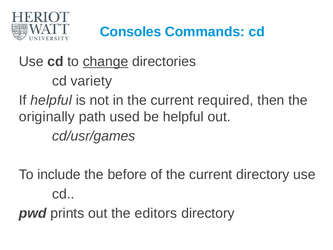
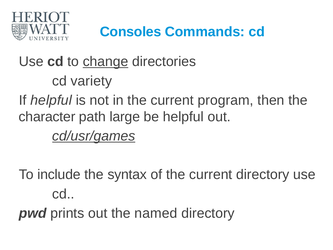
required: required -> program
originally: originally -> character
used: used -> large
cd/usr/games underline: none -> present
before: before -> syntax
editors: editors -> named
